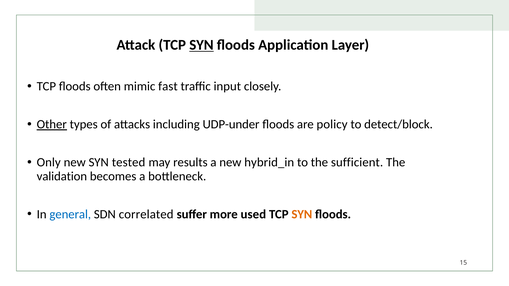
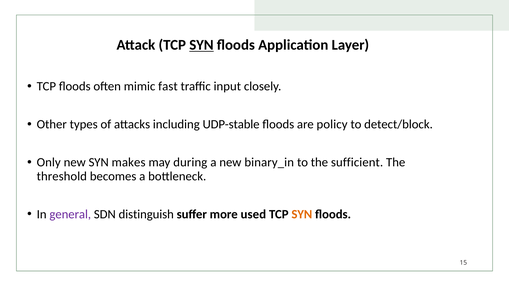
Other underline: present -> none
UDP-under: UDP-under -> UDP-stable
tested: tested -> makes
results: results -> during
hybrid_in: hybrid_in -> binary_in
validation: validation -> threshold
general colour: blue -> purple
correlated: correlated -> distinguish
